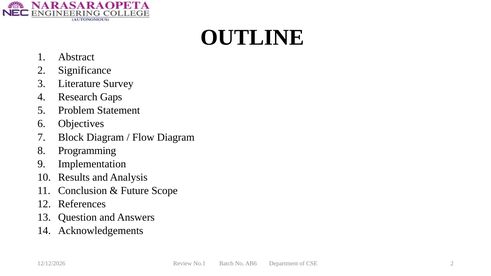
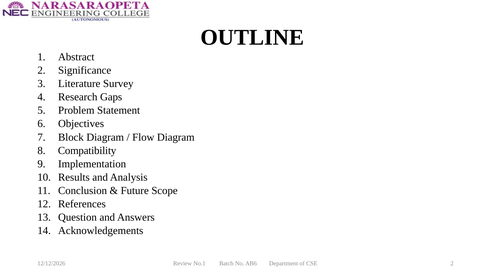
Programming: Programming -> Compatibility
